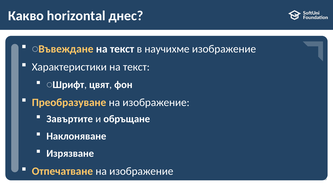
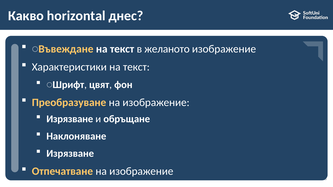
научихме: научихме -> желаното
Завъртите at (70, 119): Завъртите -> Изрязване
